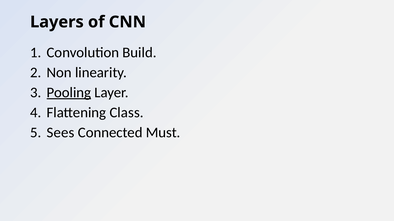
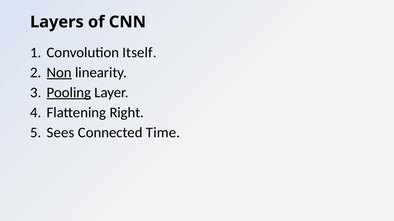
Build: Build -> Itself
Non underline: none -> present
Class: Class -> Right
Must: Must -> Time
